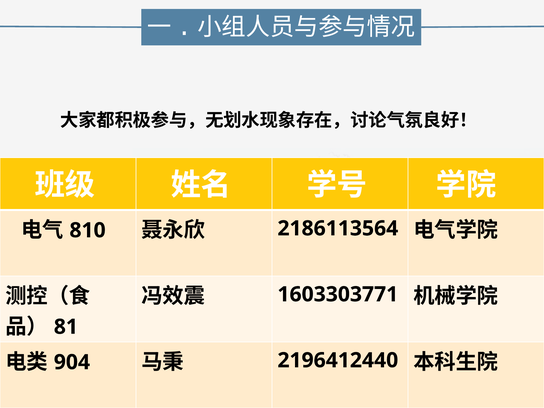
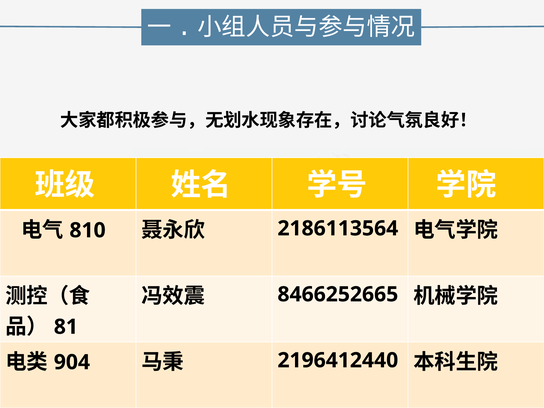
1603303771: 1603303771 -> 8466252665
